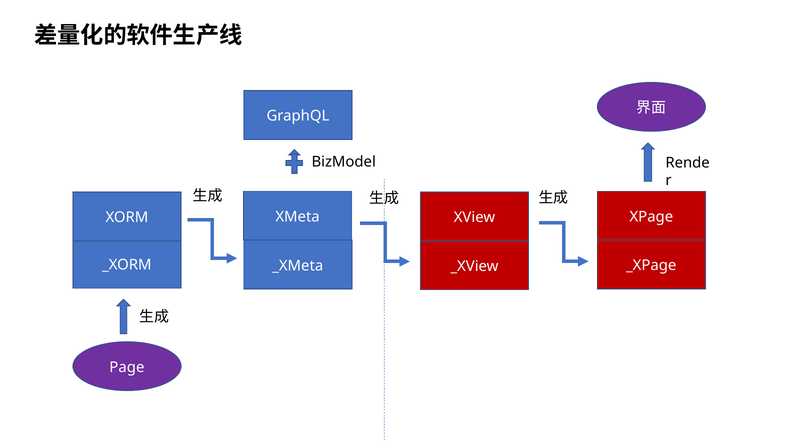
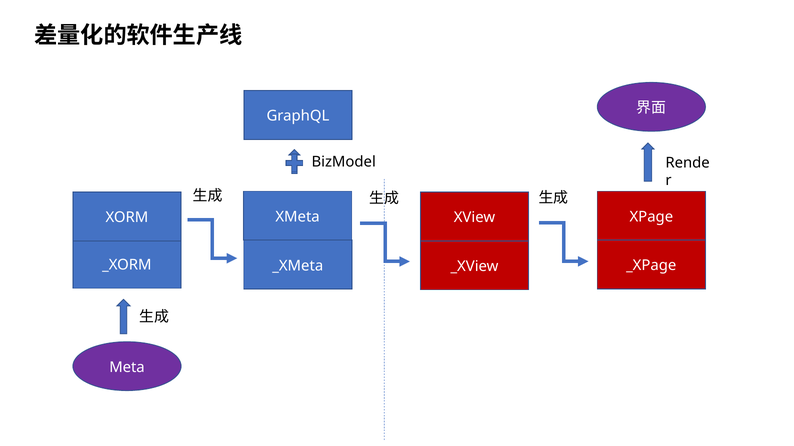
Page: Page -> Meta
